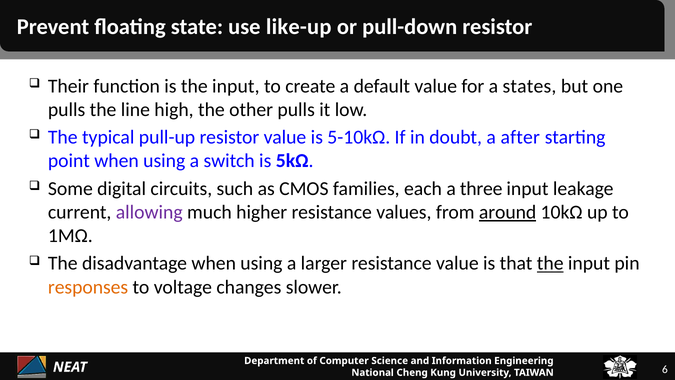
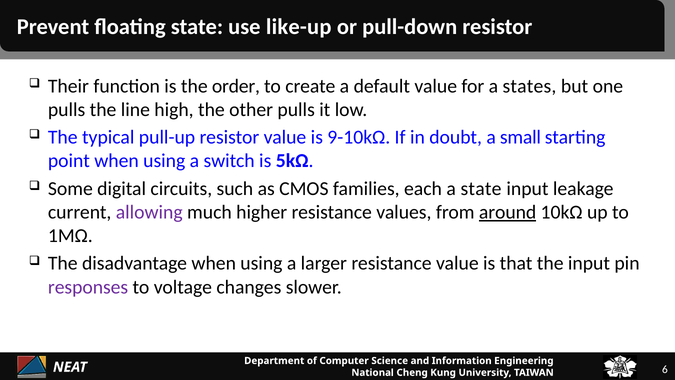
is the input: input -> order
5-10kΩ: 5-10kΩ -> 9-10kΩ
after: after -> small
a three: three -> state
the at (550, 263) underline: present -> none
responses colour: orange -> purple
